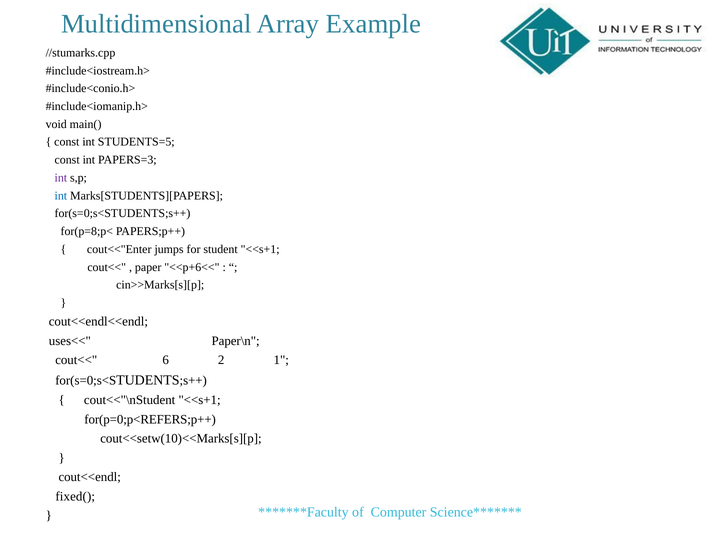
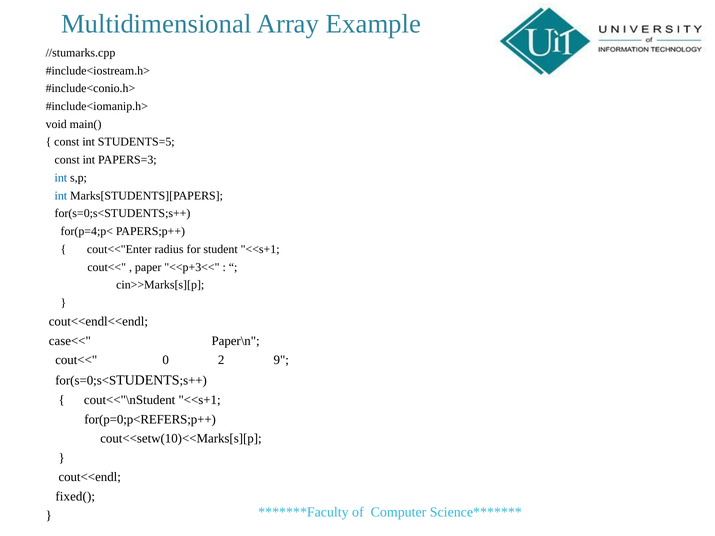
int at (61, 178) colour: purple -> blue
for(p=8;p<: for(p=8;p< -> for(p=4;p<
jumps: jumps -> radius
<<p+6<<: <<p+6<< -> <<p+3<<
uses<<: uses<< -> case<<
6: 6 -> 0
1: 1 -> 9
